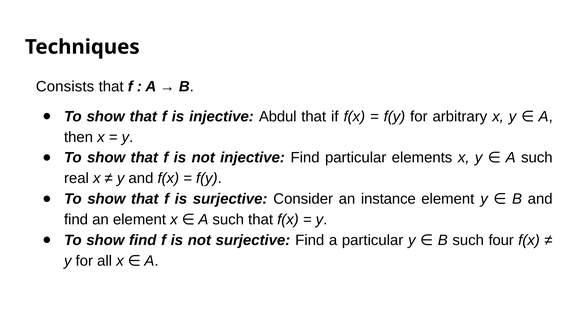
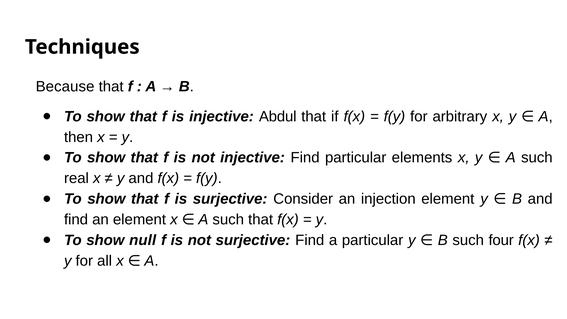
Consists: Consists -> Because
instance: instance -> injection
show find: find -> null
